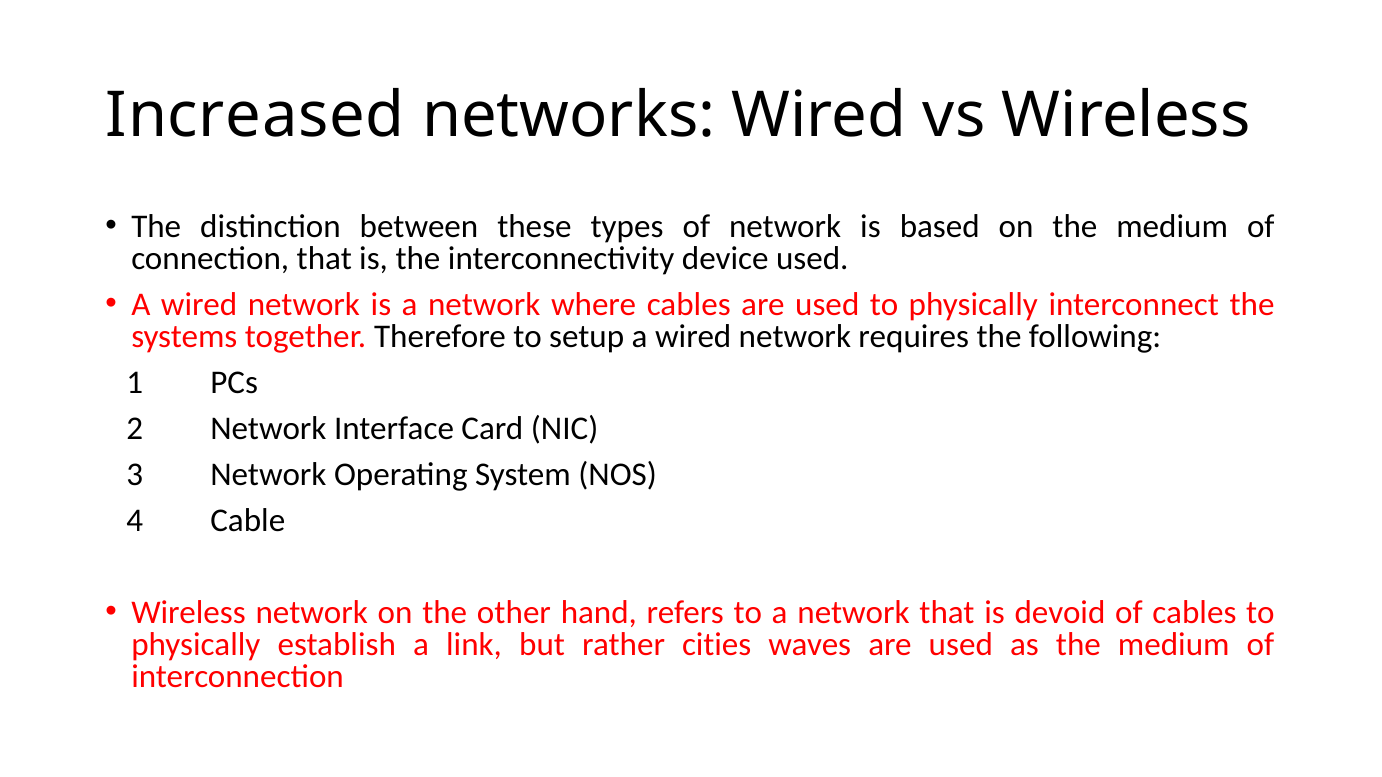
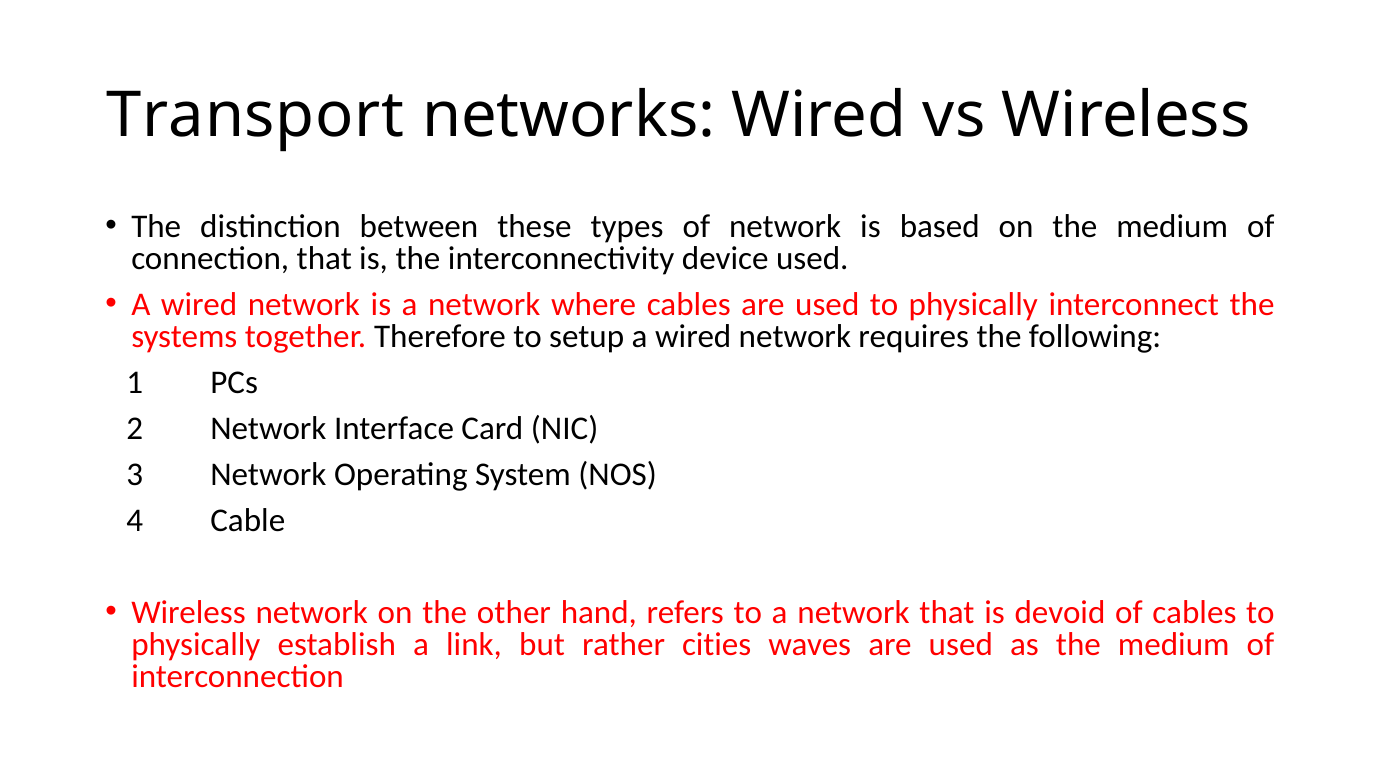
Increased: Increased -> Transport
